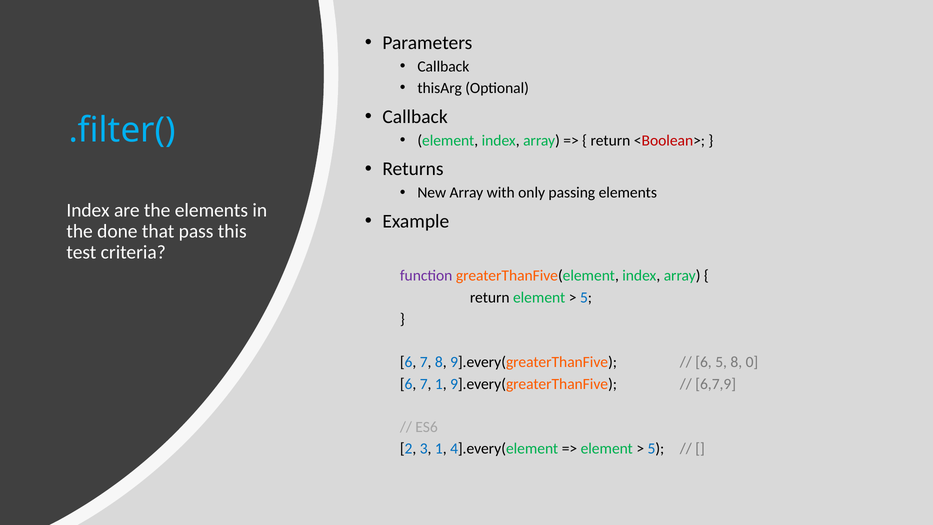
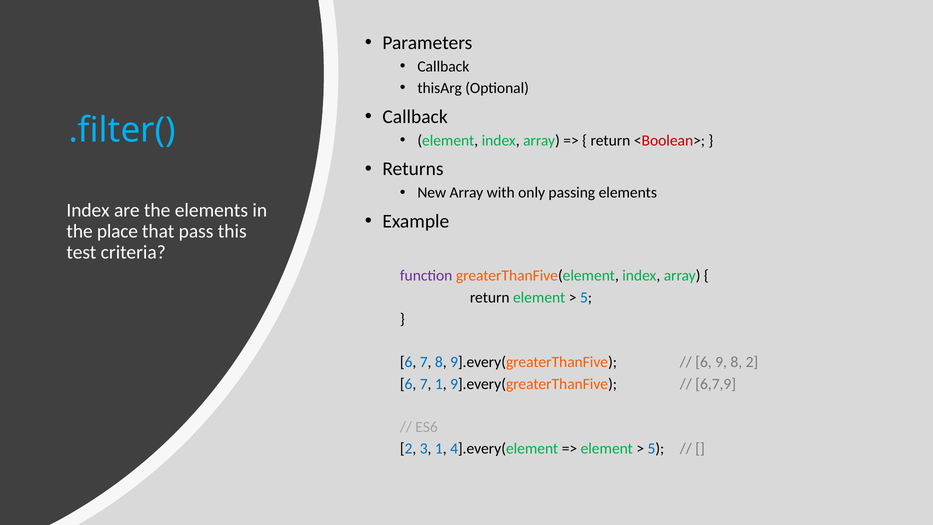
done: done -> place
6 5: 5 -> 9
8 0: 0 -> 2
